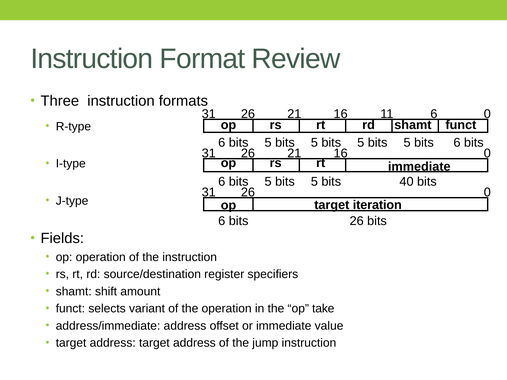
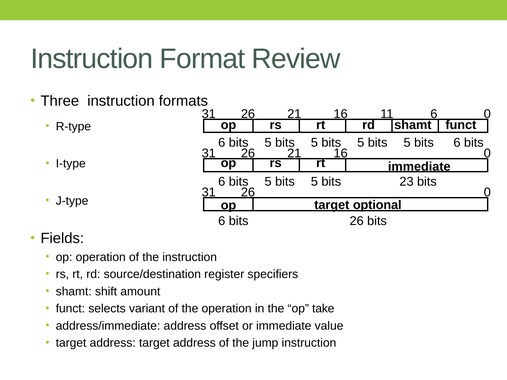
40: 40 -> 23
iteration: iteration -> optional
